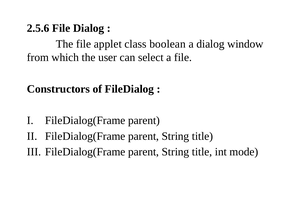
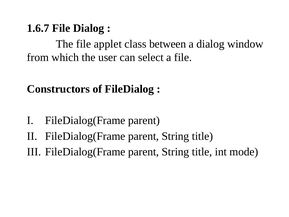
2.5.6: 2.5.6 -> 1.6.7
boolean: boolean -> between
